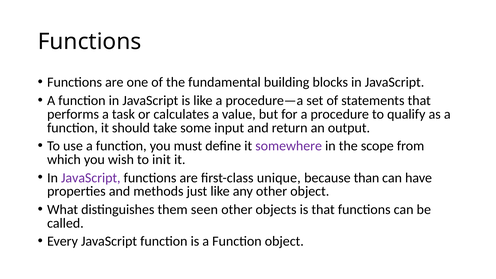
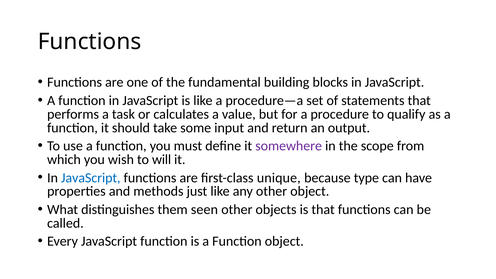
init: init -> will
JavaScript at (91, 178) colour: purple -> blue
than: than -> type
